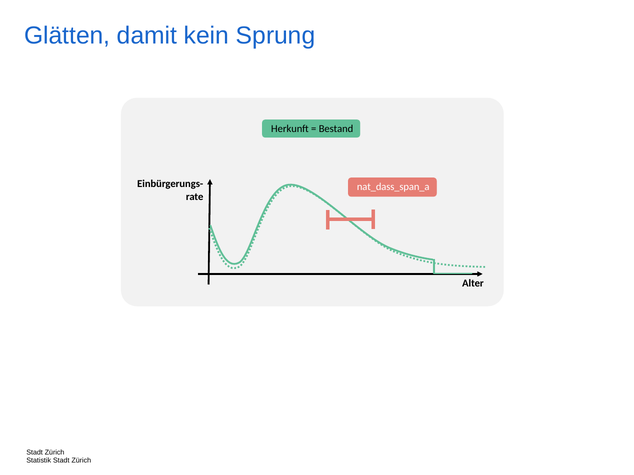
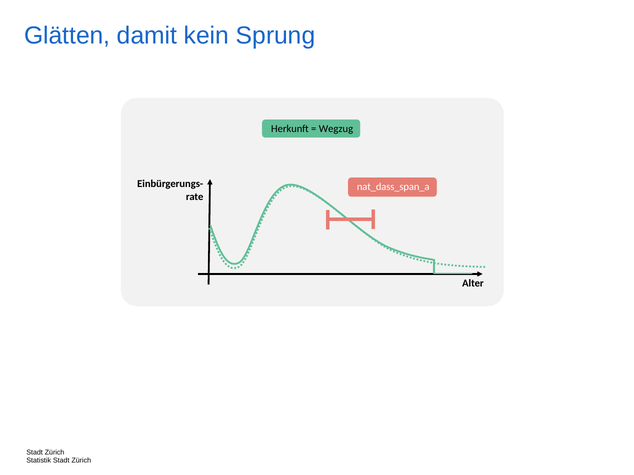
Bestand: Bestand -> Wegzug
